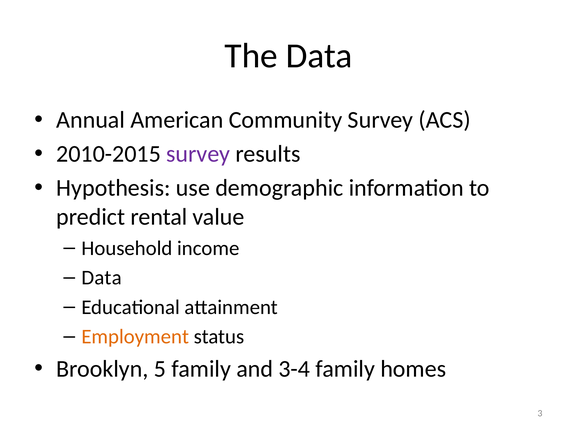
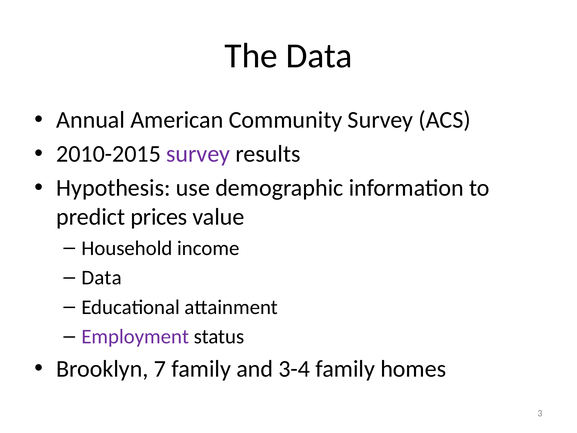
rental: rental -> prices
Employment colour: orange -> purple
5: 5 -> 7
